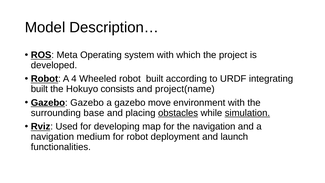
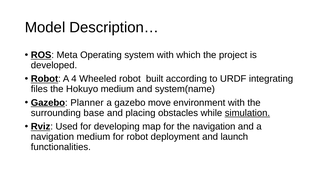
built at (39, 89): built -> files
Hokuyo consists: consists -> medium
project(name: project(name -> system(name
Gazebo Gazebo: Gazebo -> Planner
obstacles underline: present -> none
